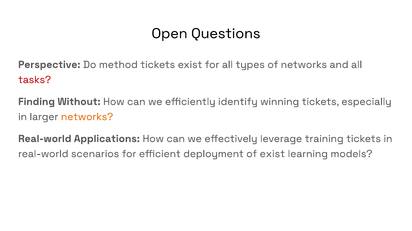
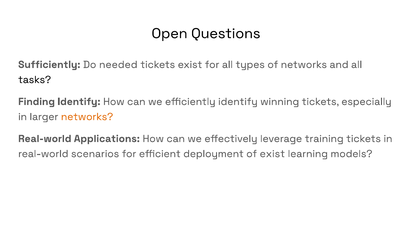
Perspective: Perspective -> Sufficiently
method: method -> needed
tasks colour: red -> black
Finding Without: Without -> Identify
